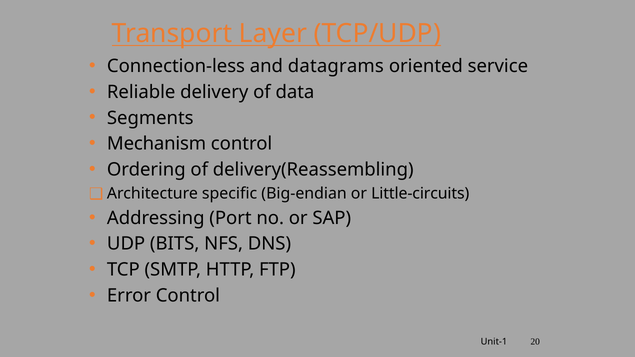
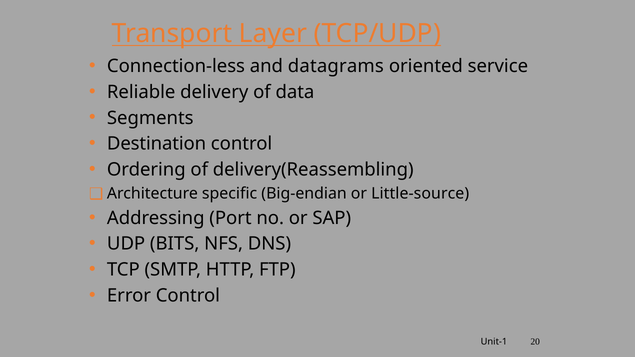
Mechanism: Mechanism -> Destination
Little-circuits: Little-circuits -> Little-source
